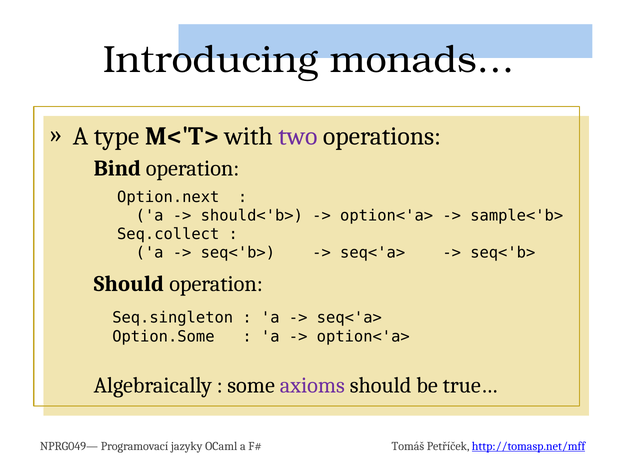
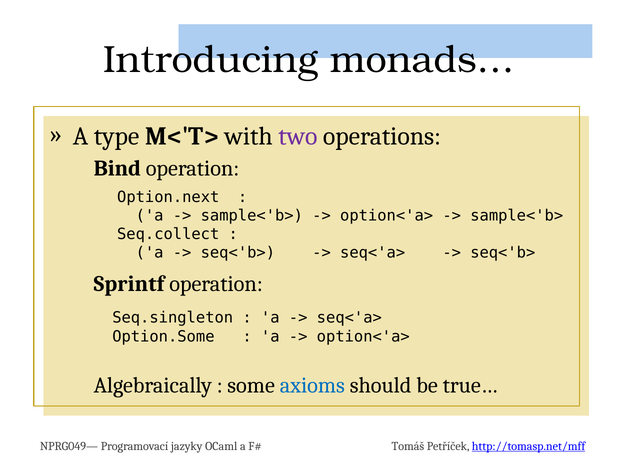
should<'b> at (252, 215): should<'b> -> sample<'b>
Should at (129, 284): Should -> Sprintf
axioms colour: purple -> blue
